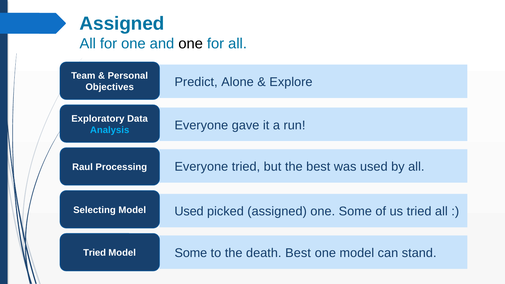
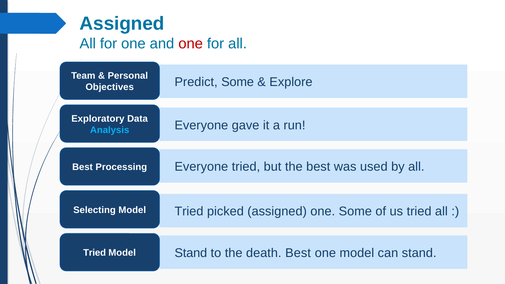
one at (191, 44) colour: black -> red
Predict Alone: Alone -> Some
Raul at (83, 167): Raul -> Best
Used at (189, 212): Used -> Tried
Some at (191, 253): Some -> Stand
